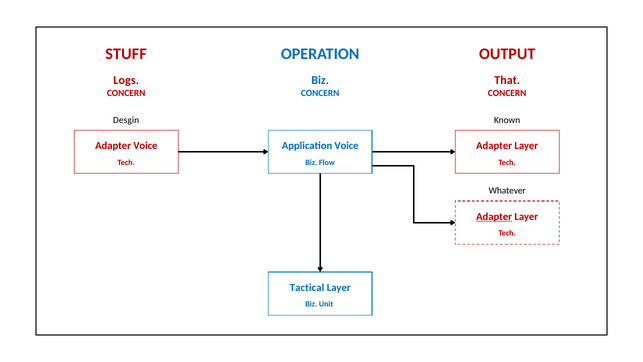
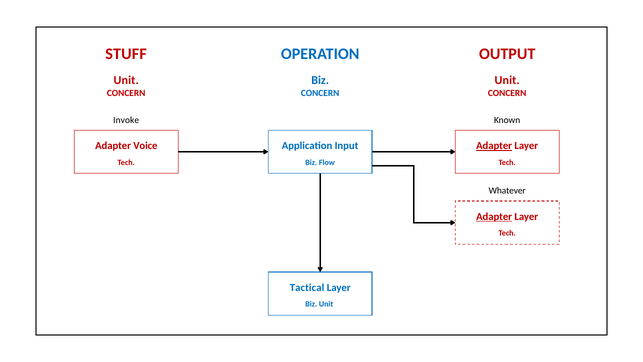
Logs at (126, 80): Logs -> Unit
That at (507, 80): That -> Unit
Desgin: Desgin -> Invoke
Application Voice: Voice -> Input
Adapter at (494, 146) underline: none -> present
